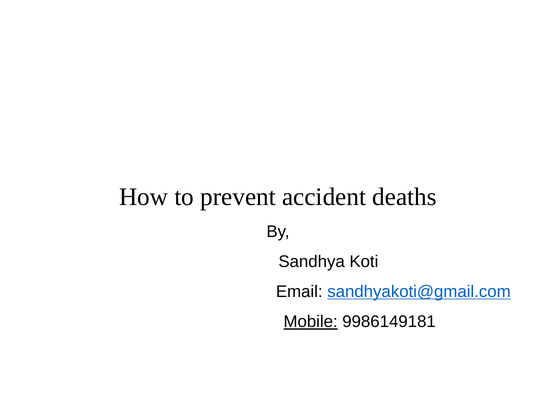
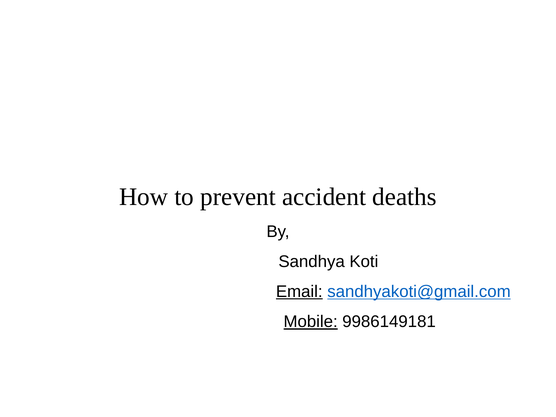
Email underline: none -> present
